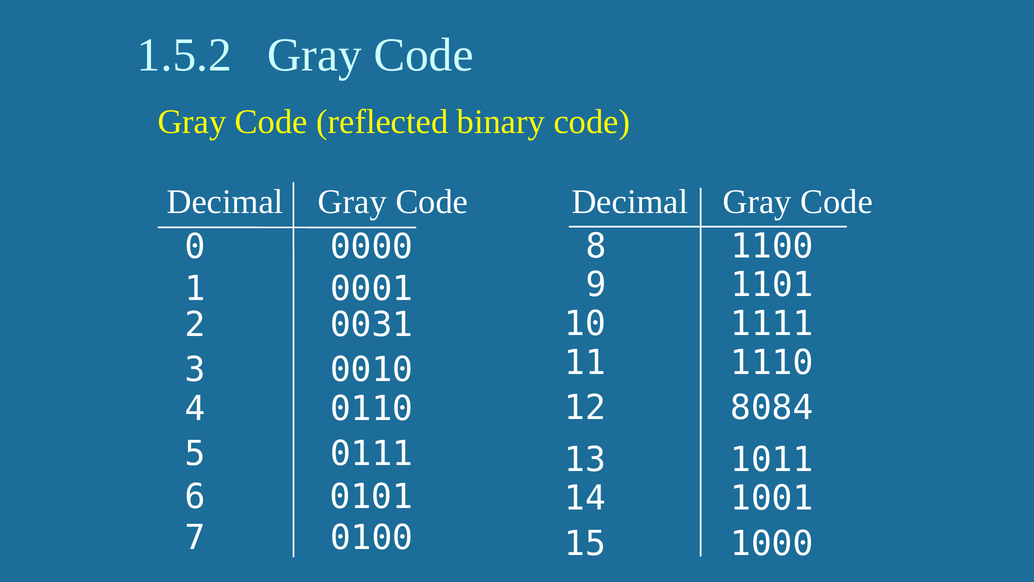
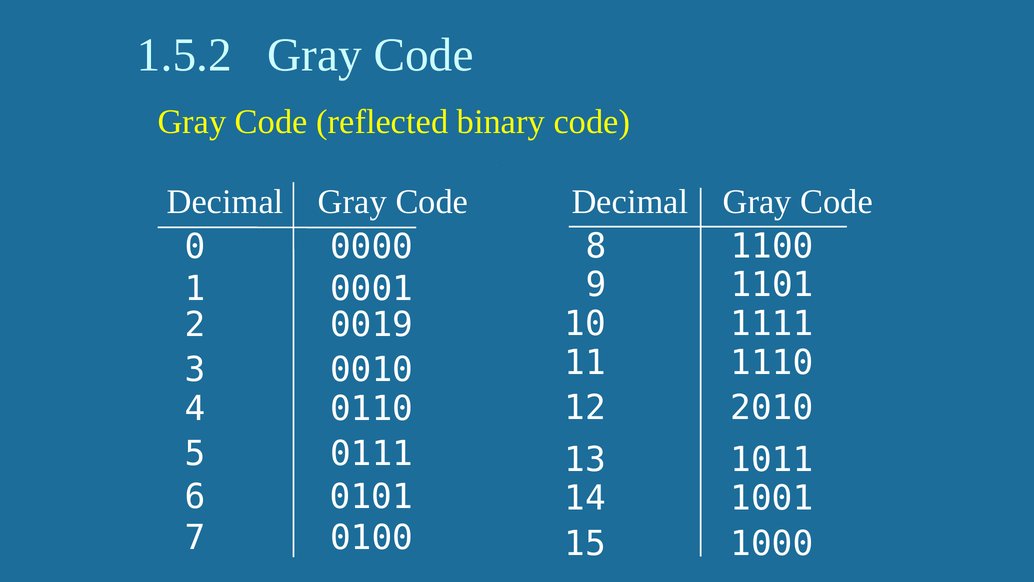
0031: 0031 -> 0019
8084: 8084 -> 2010
